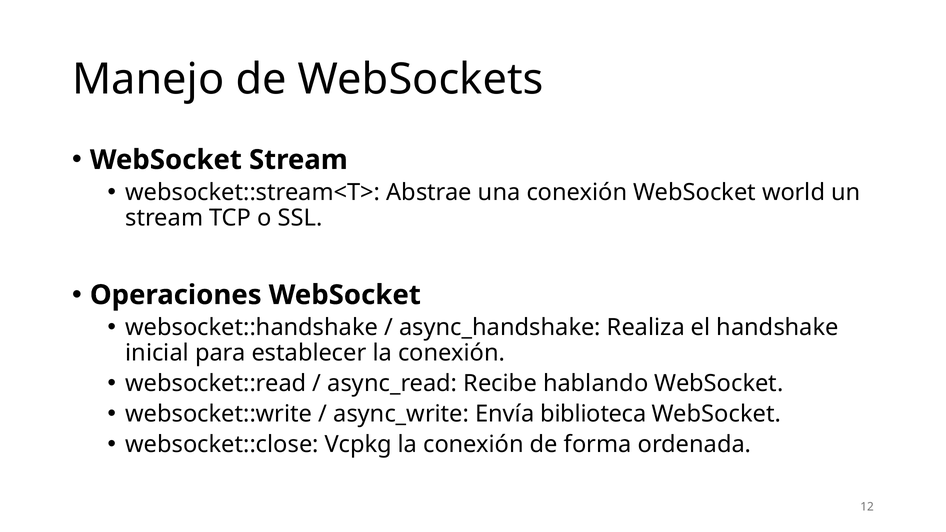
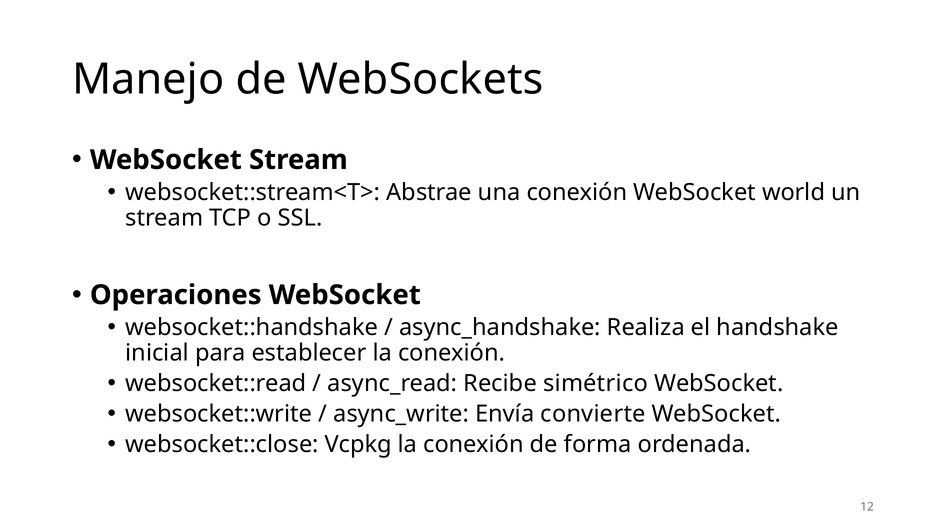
hablando: hablando -> simétrico
biblioteca: biblioteca -> convierte
